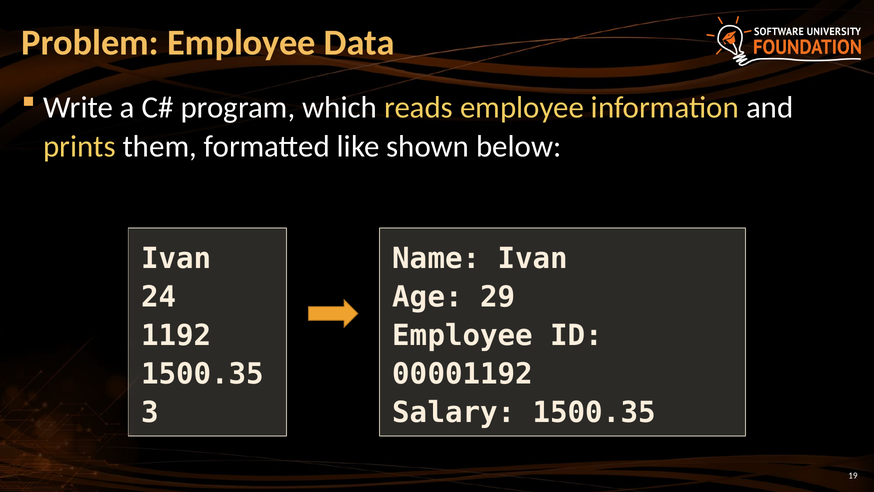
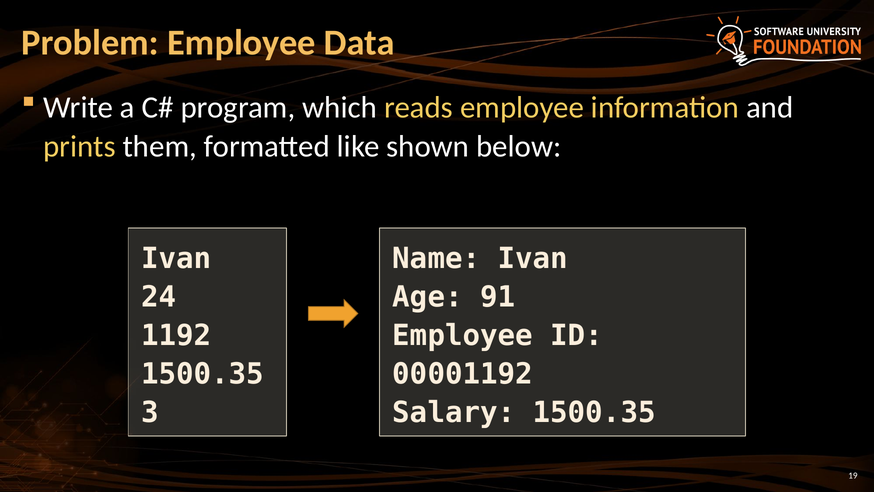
29: 29 -> 91
